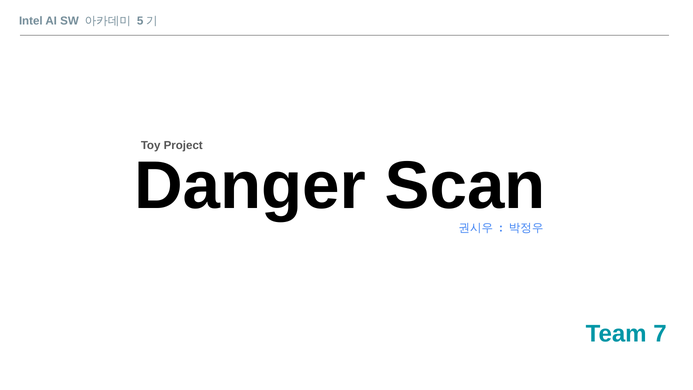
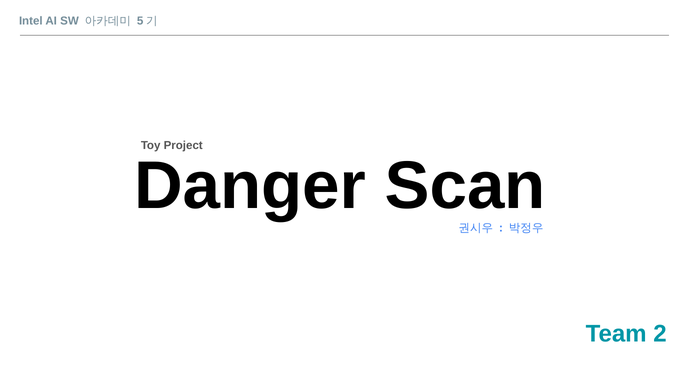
7: 7 -> 2
